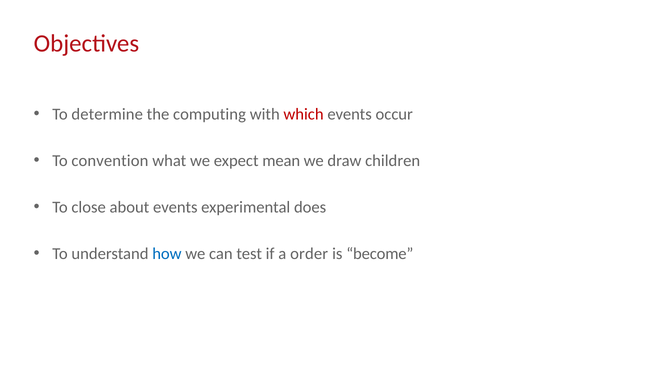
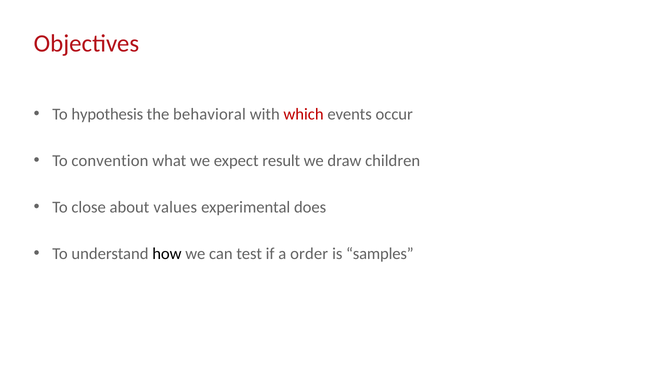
determine: determine -> hypothesis
computing: computing -> behavioral
mean: mean -> result
about events: events -> values
how colour: blue -> black
become: become -> samples
